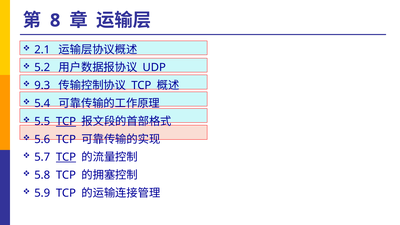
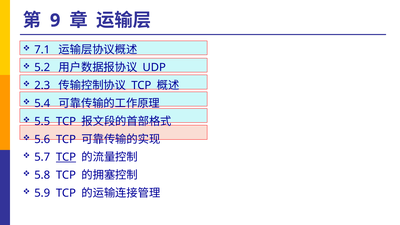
8: 8 -> 9
2.1: 2.1 -> 7.1
9.3: 9.3 -> 2.3
TCP at (66, 121) underline: present -> none
